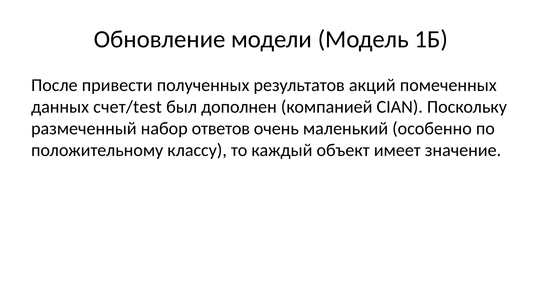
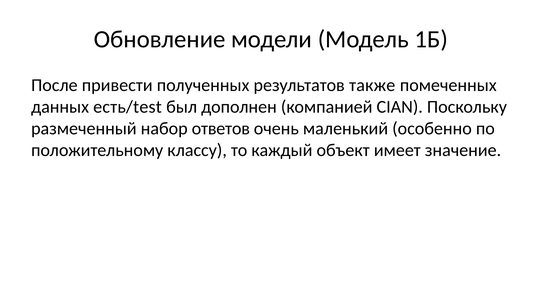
акций: акций -> также
счет/test: счет/test -> есть/test
